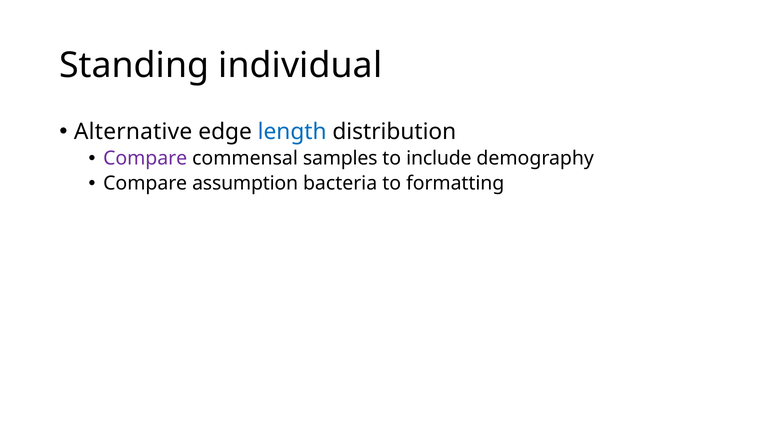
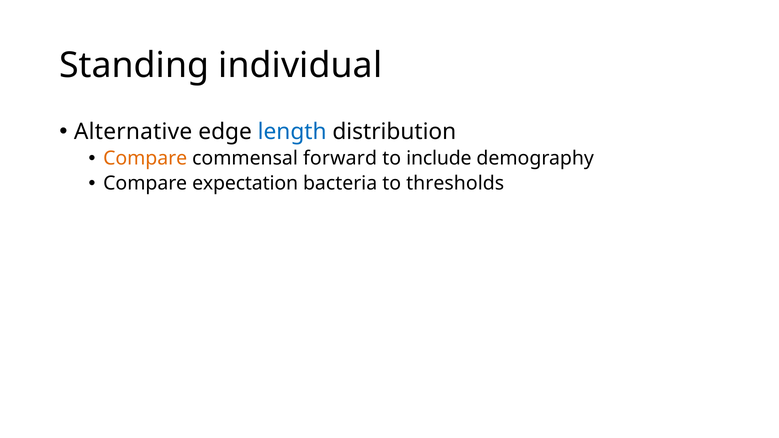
Compare at (145, 159) colour: purple -> orange
samples: samples -> forward
assumption: assumption -> expectation
formatting: formatting -> thresholds
